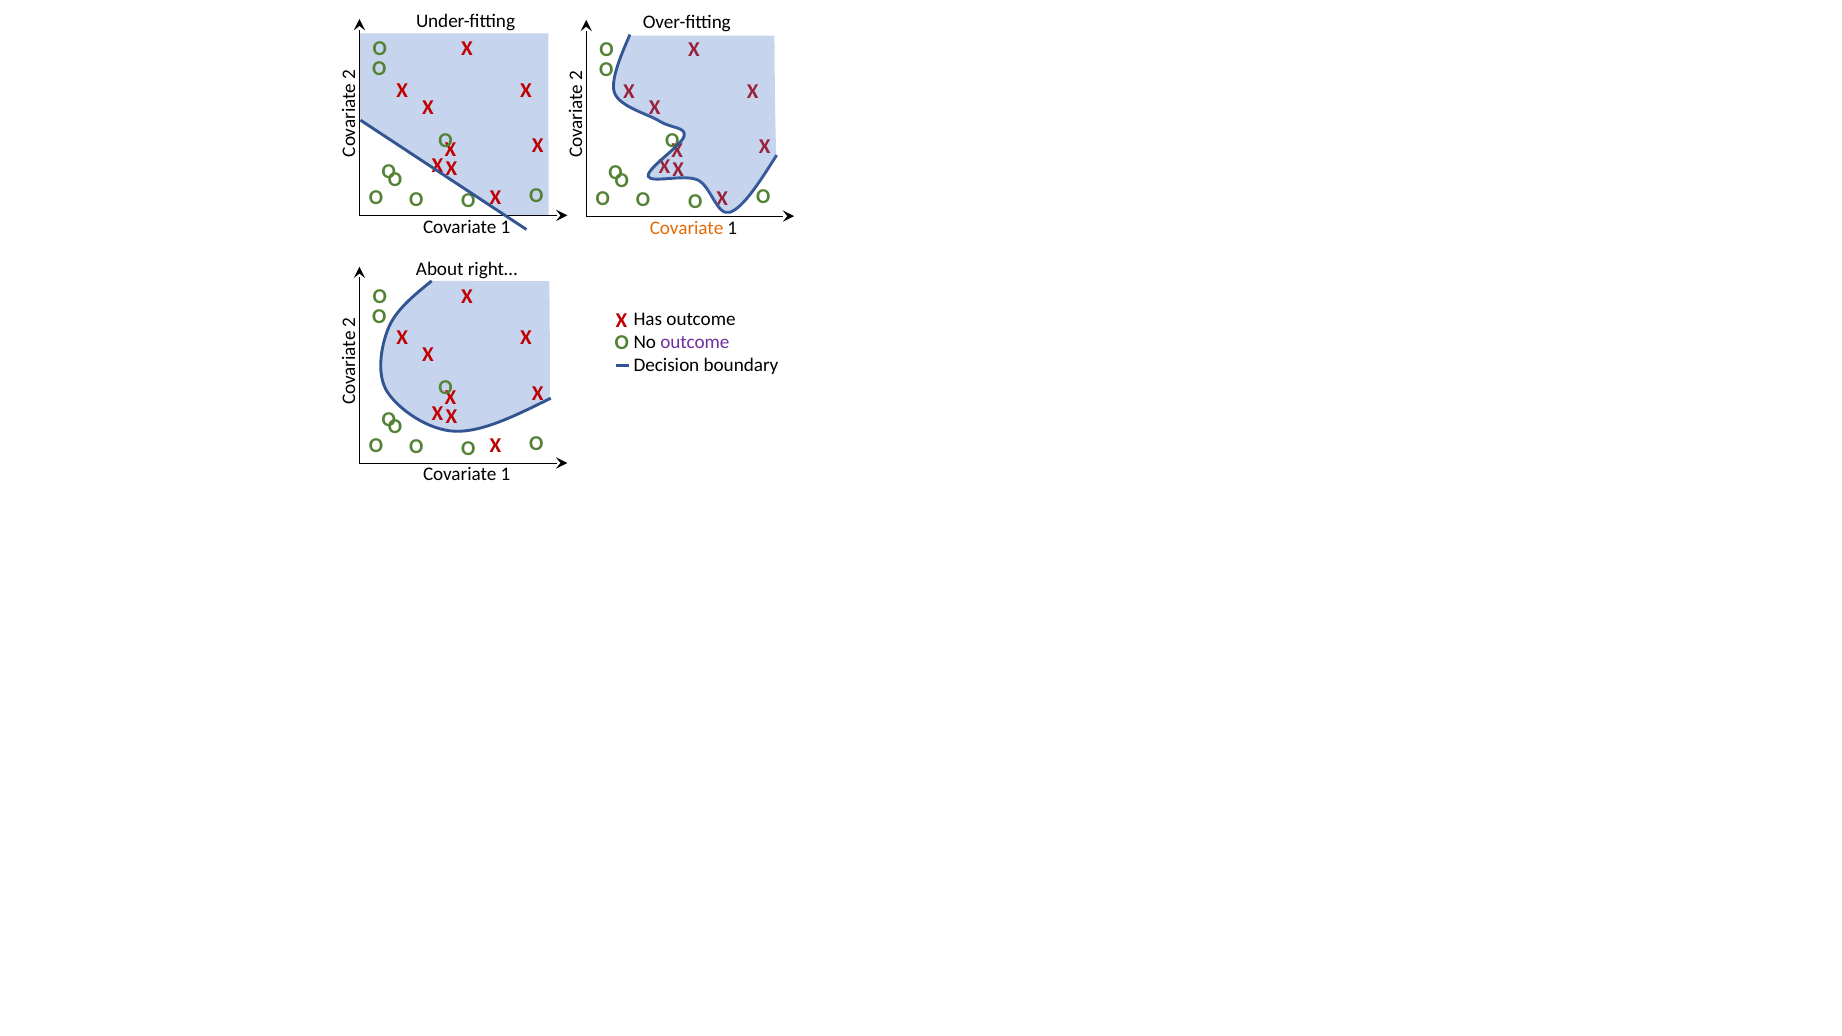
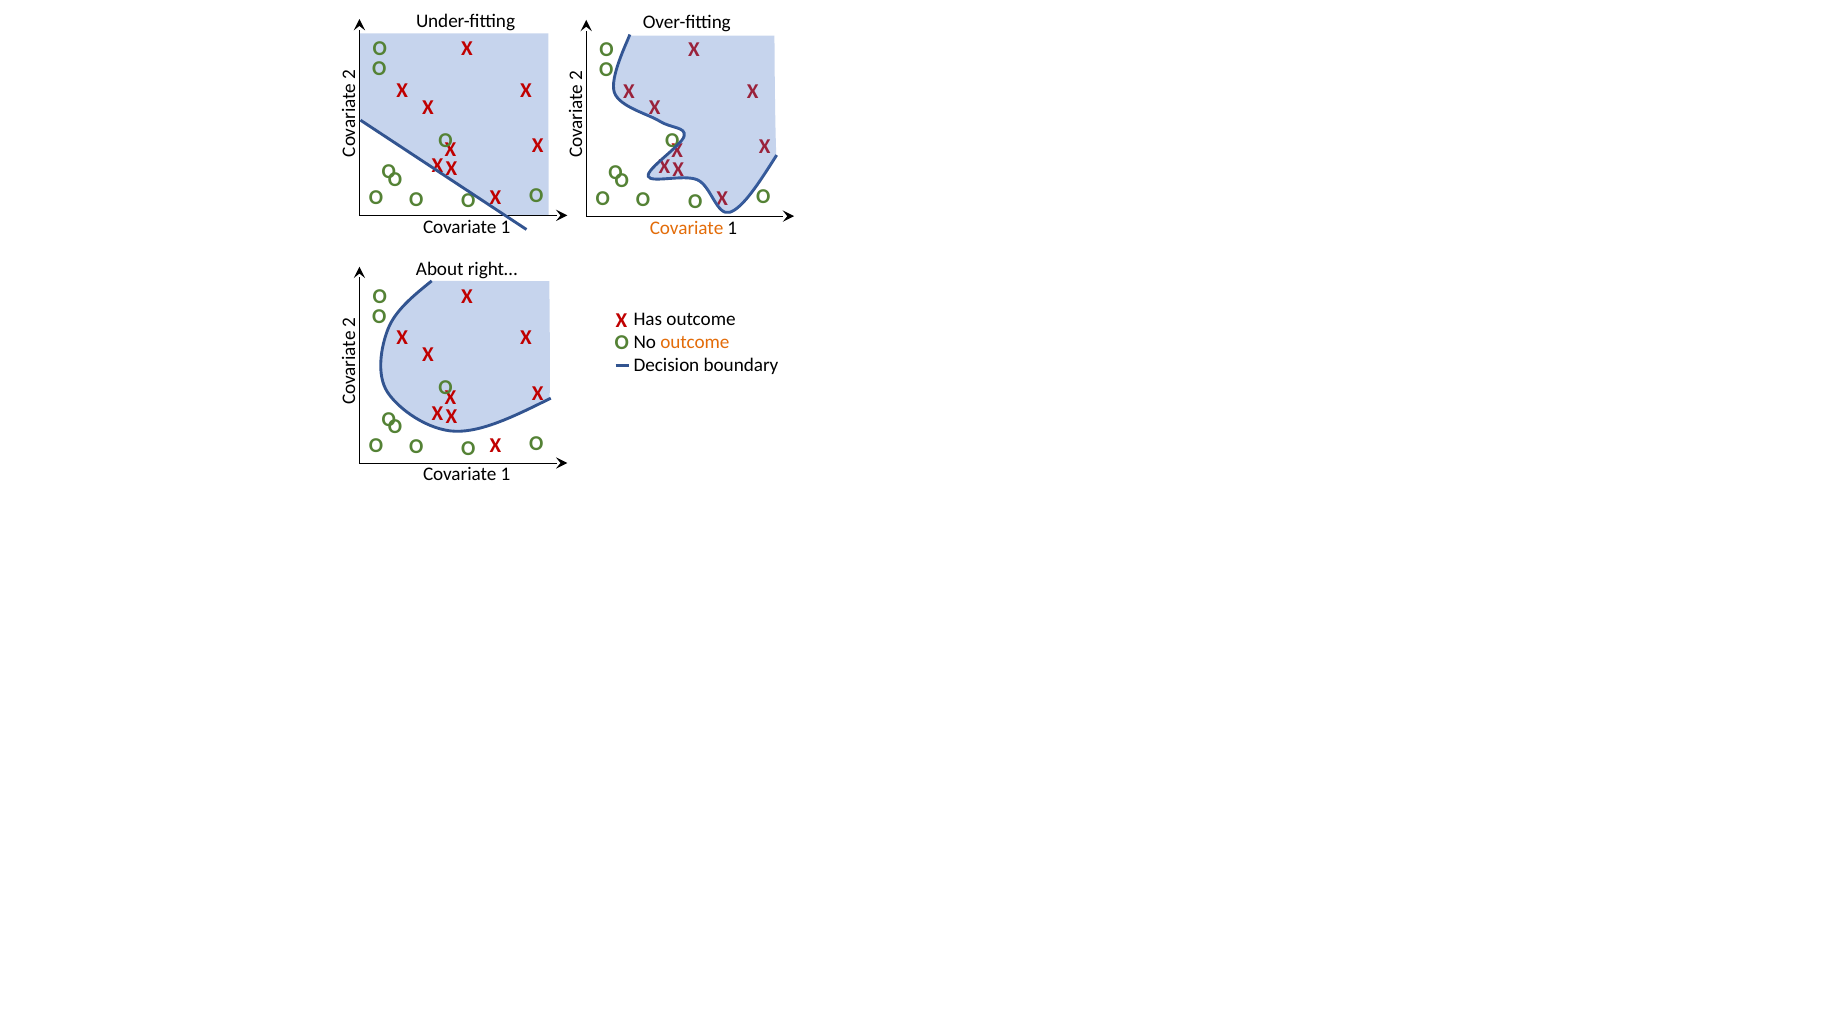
outcome at (695, 342) colour: purple -> orange
